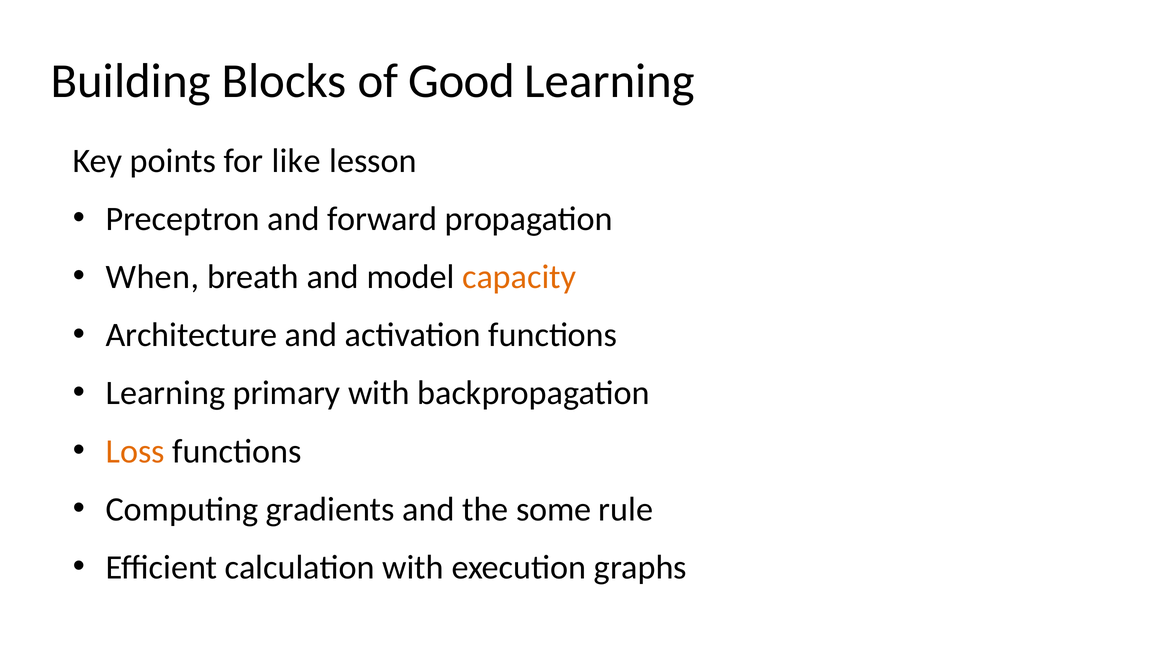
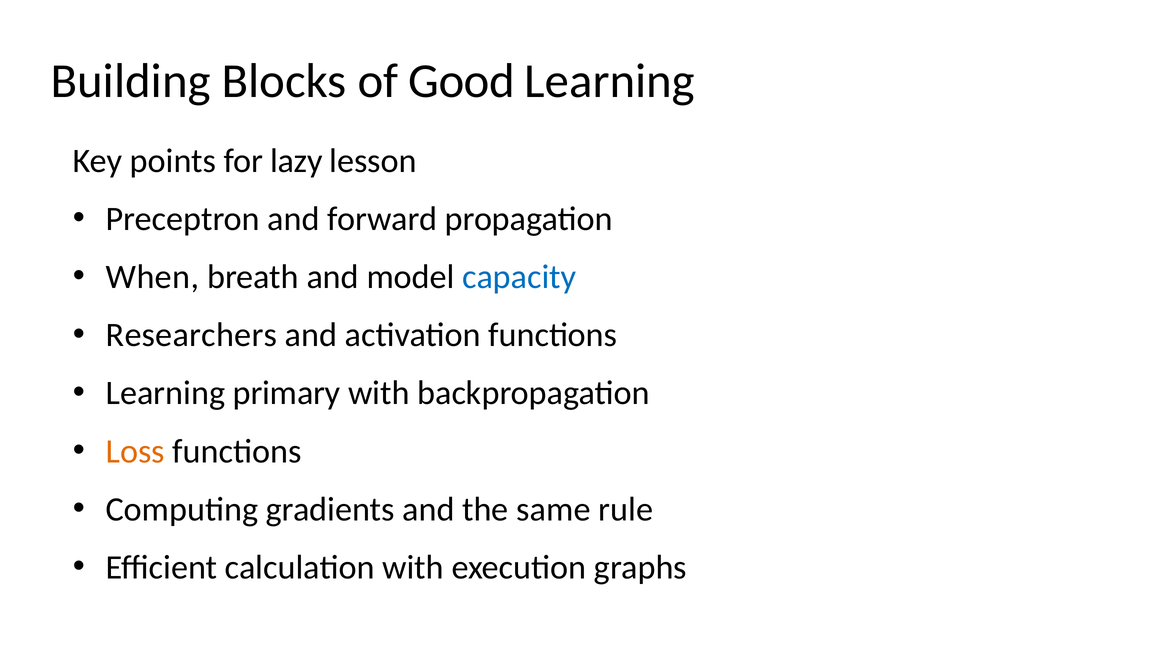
like: like -> lazy
capacity colour: orange -> blue
Architecture: Architecture -> Researchers
some: some -> same
